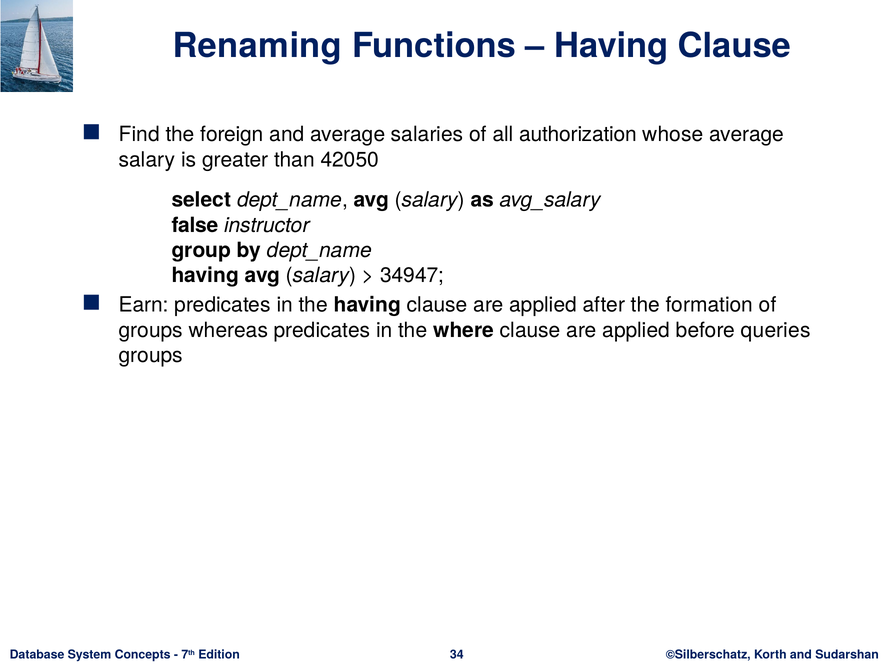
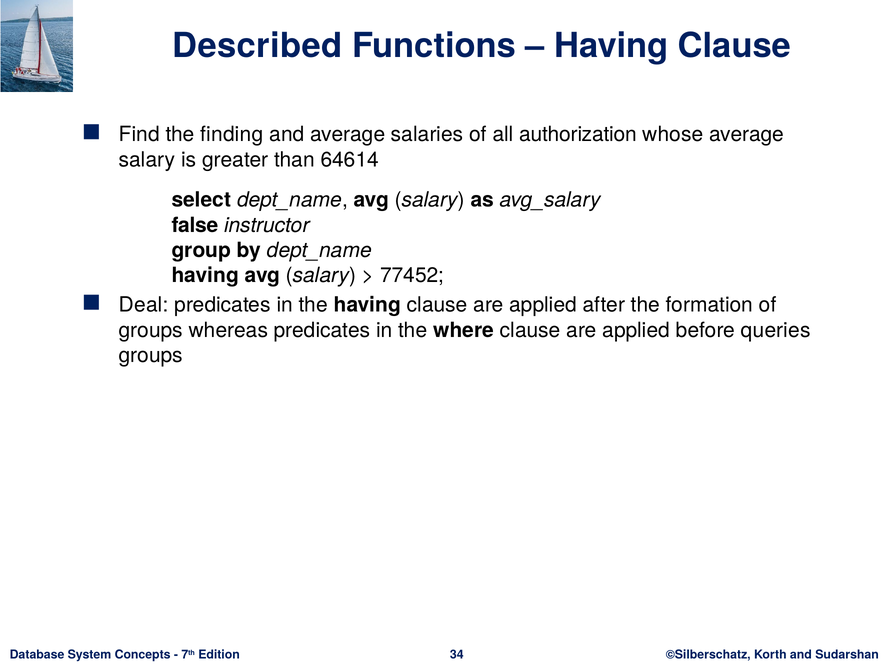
Renaming: Renaming -> Described
foreign: foreign -> finding
42050: 42050 -> 64614
34947: 34947 -> 77452
Earn: Earn -> Deal
